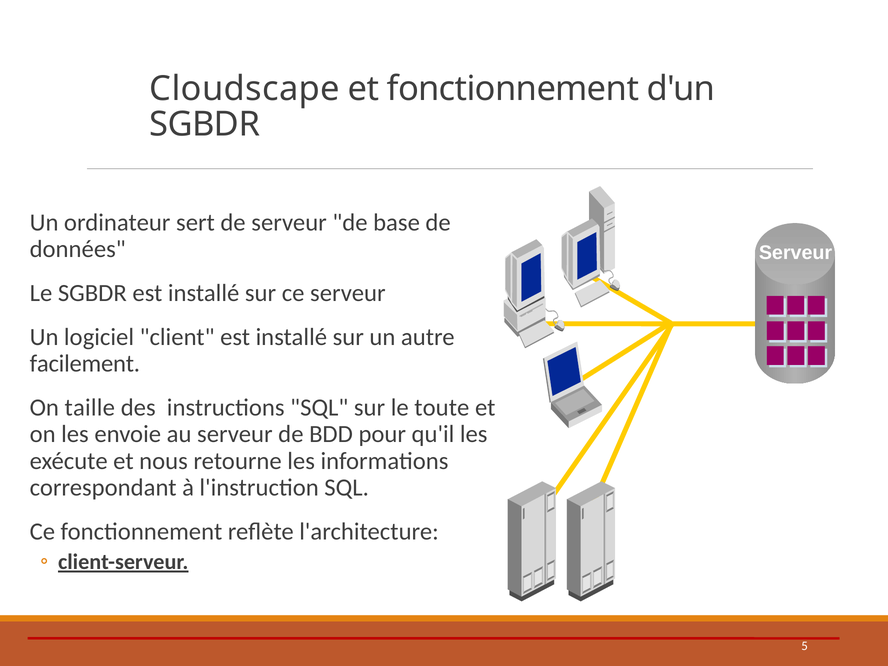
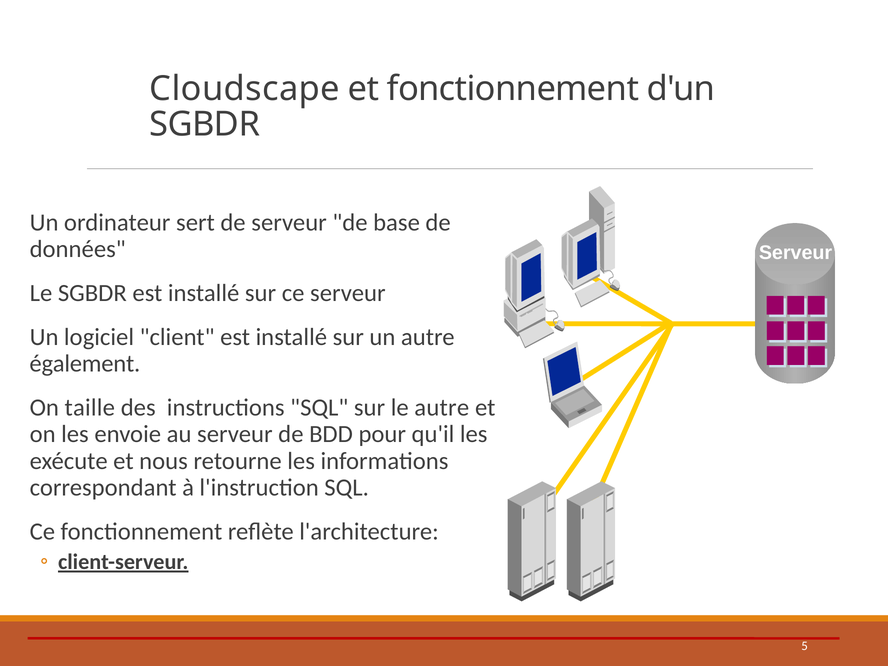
facilement: facilement -> également
le toute: toute -> autre
